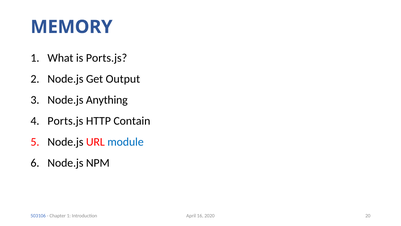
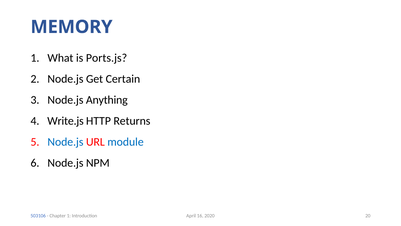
Output: Output -> Certain
Ports.js at (65, 121): Ports.js -> Write.js
Contain: Contain -> Returns
Node.js at (65, 142) colour: black -> blue
